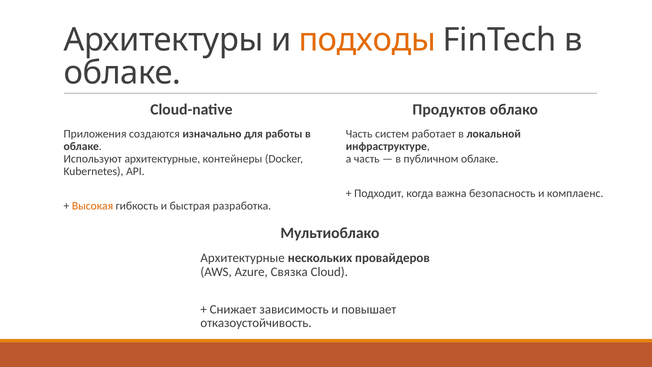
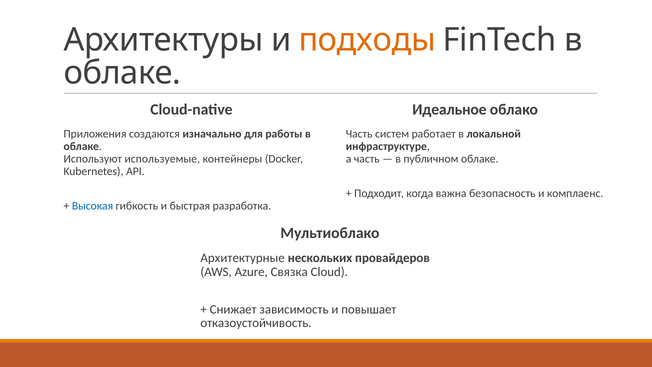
Продуктов: Продуктов -> Идеальное
Используют архитектурные: архитектурные -> используемые
Высокая colour: orange -> blue
